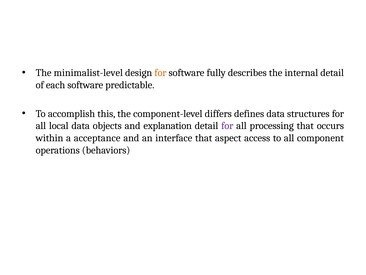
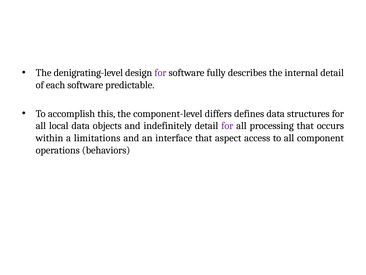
minimalist-level: minimalist-level -> denigrating-level
for at (160, 73) colour: orange -> purple
explanation: explanation -> indefinitely
acceptance: acceptance -> limitations
